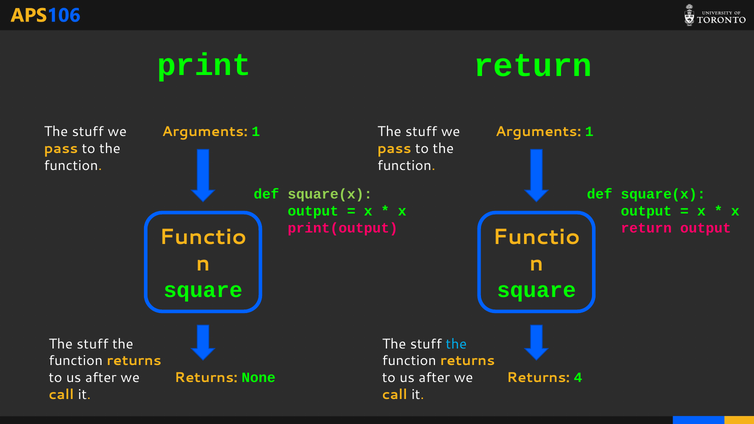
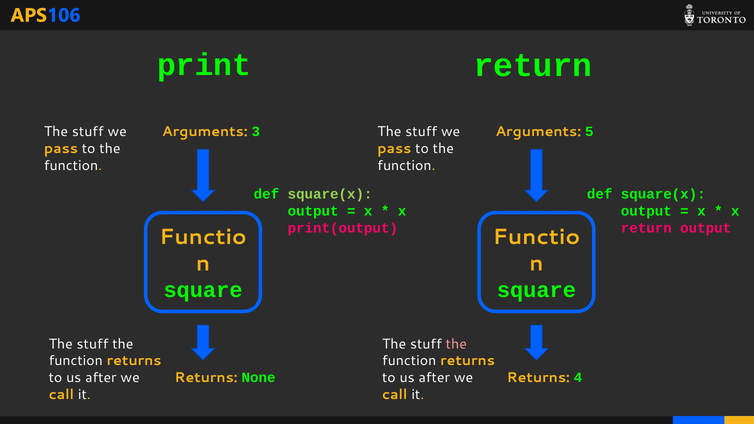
1 at (256, 132): 1 -> 3
1 at (589, 132): 1 -> 5
the at (456, 344) colour: light blue -> pink
